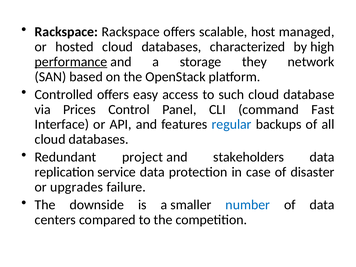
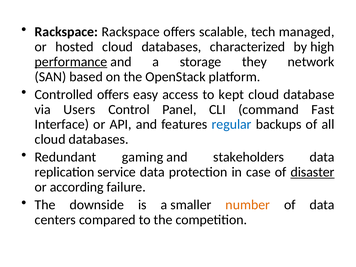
host: host -> tech
such: such -> kept
Prices: Prices -> Users
project: project -> gaming
disaster underline: none -> present
upgrades: upgrades -> according
number colour: blue -> orange
